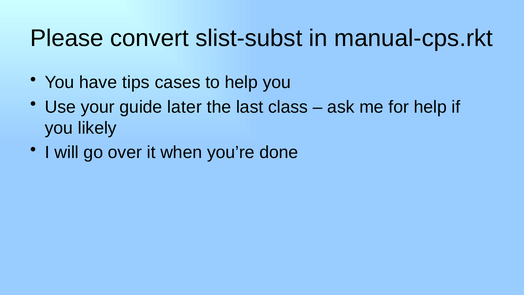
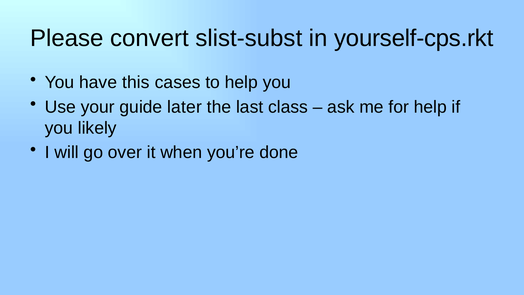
manual-cps.rkt: manual-cps.rkt -> yourself-cps.rkt
tips: tips -> this
